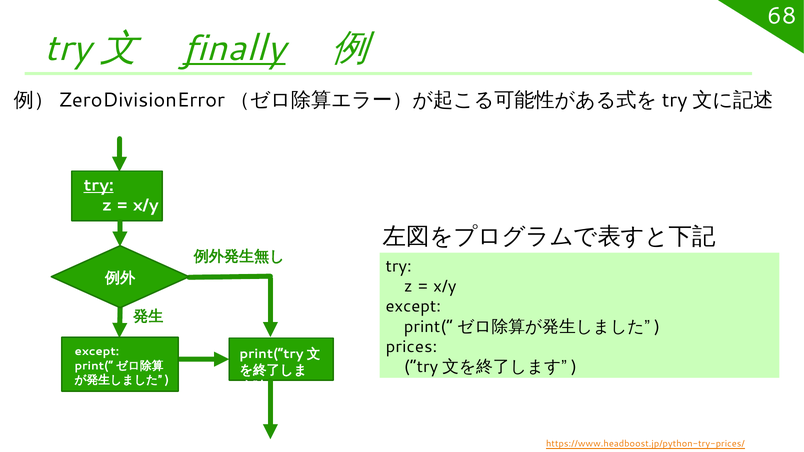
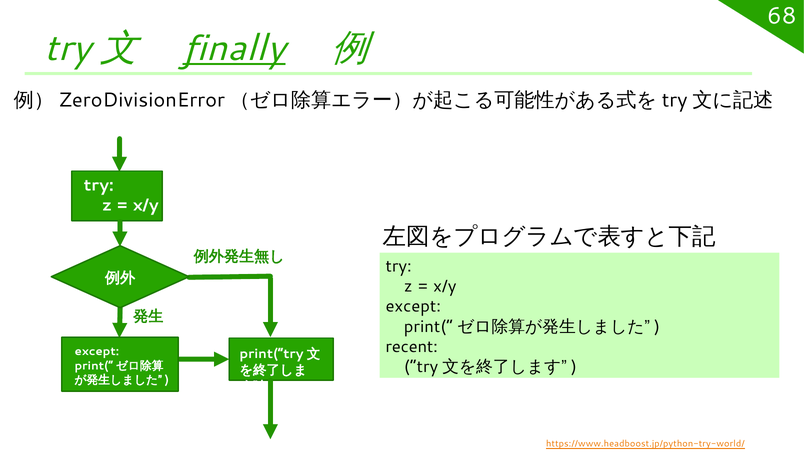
try at (99, 185) underline: present -> none
prices: prices -> recent
https://www.headboost.jp/python-try-prices/: https://www.headboost.jp/python-try-prices/ -> https://www.headboost.jp/python-try-world/
